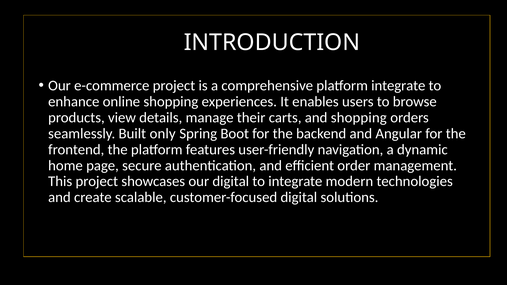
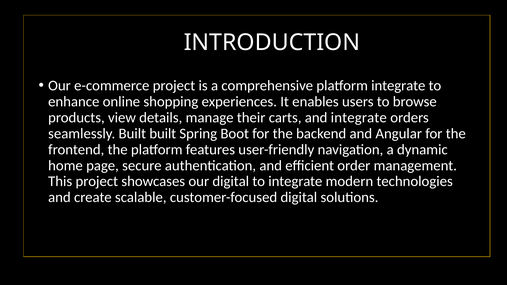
and shopping: shopping -> integrate
Built only: only -> built
